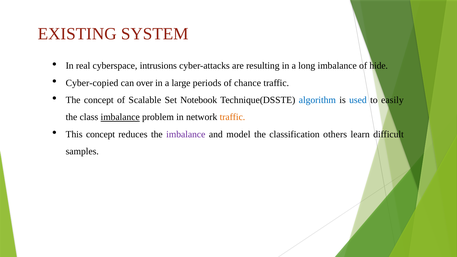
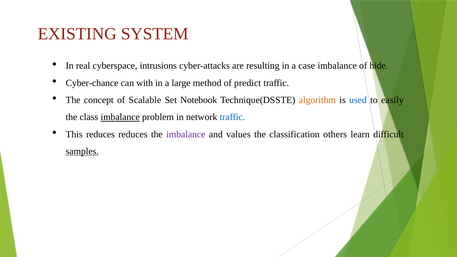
long: long -> case
Cyber-copied: Cyber-copied -> Cyber-chance
over: over -> with
periods: periods -> method
chance: chance -> predict
algorithm colour: blue -> orange
traffic at (232, 117) colour: orange -> blue
This concept: concept -> reduces
model: model -> values
samples underline: none -> present
